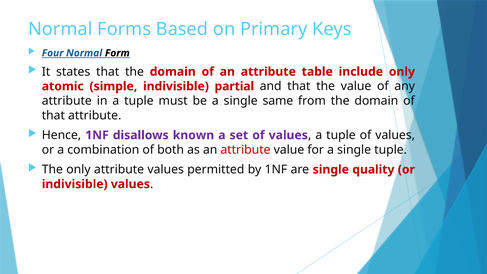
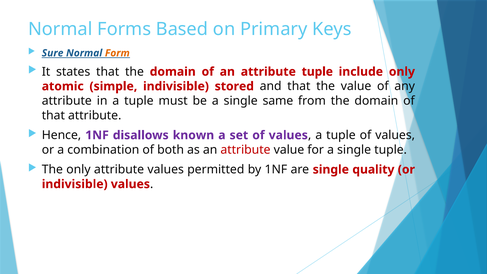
Four: Four -> Sure
Form colour: black -> orange
attribute table: table -> tuple
partial: partial -> stored
